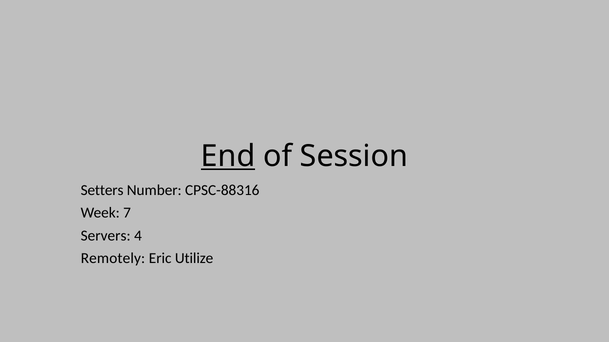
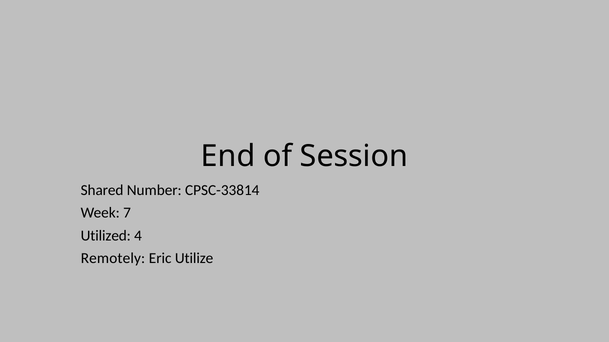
End underline: present -> none
Setters: Setters -> Shared
CPSC-88316: CPSC-88316 -> CPSC-33814
Servers: Servers -> Utilized
